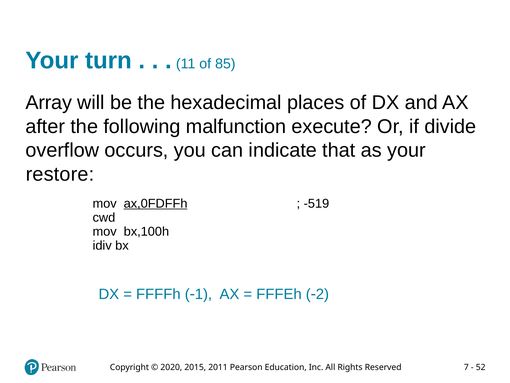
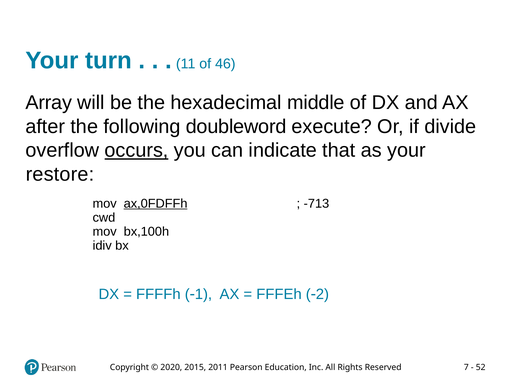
85: 85 -> 46
places: places -> middle
malfunction: malfunction -> doubleword
occurs underline: none -> present
-519: -519 -> -713
